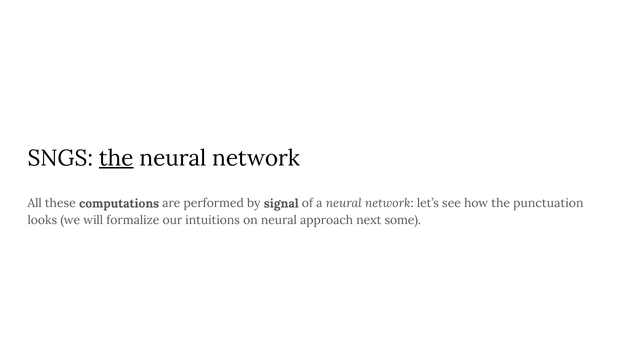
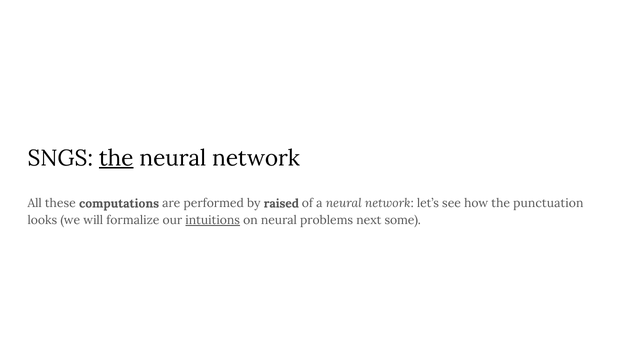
signal: signal -> raised
intuitions underline: none -> present
approach: approach -> problems
